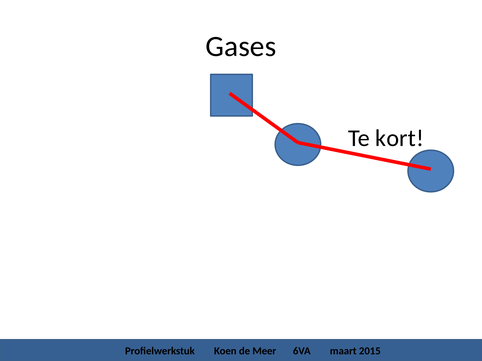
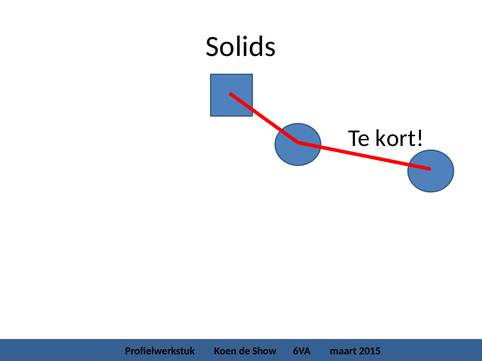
Gases: Gases -> Solids
Meer: Meer -> Show
